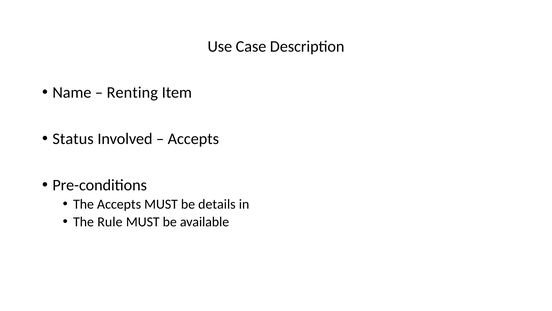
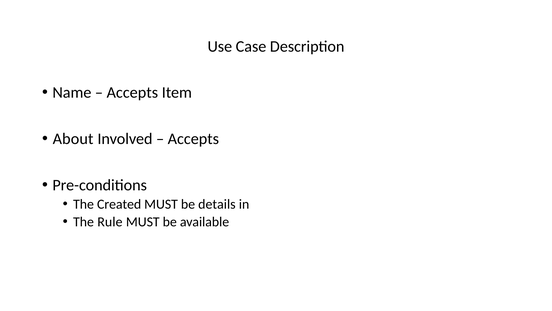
Renting at (132, 92): Renting -> Accepts
Status: Status -> About
The Accepts: Accepts -> Created
